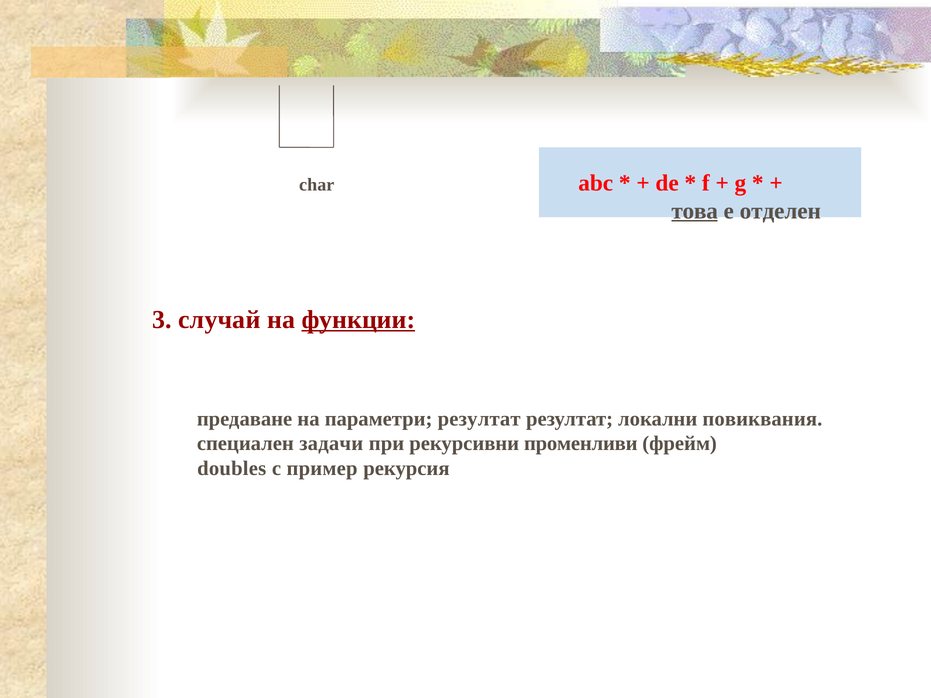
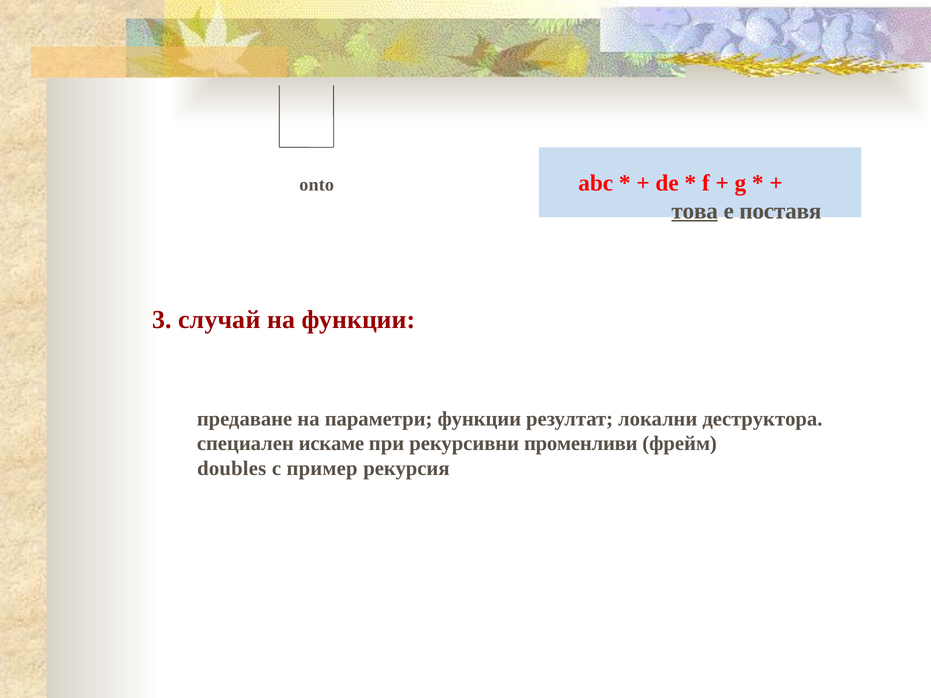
char: char -> onto
отделен: отделен -> поставя
функции at (358, 320) underline: present -> none
параметри резултат: резултат -> функции
повиквания: повиквания -> деструктора
задачи: задачи -> искаме
